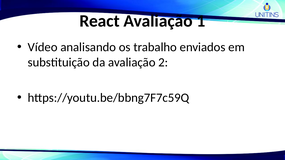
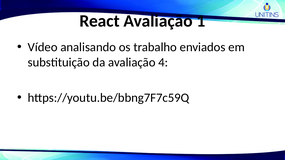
2: 2 -> 4
